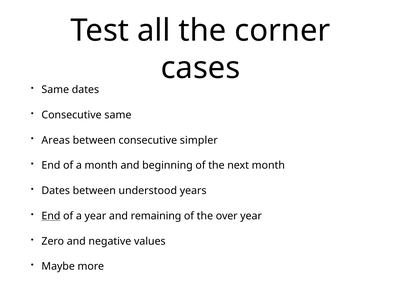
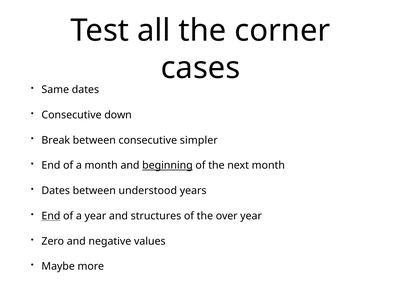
Consecutive same: same -> down
Areas: Areas -> Break
beginning underline: none -> present
remaining: remaining -> structures
